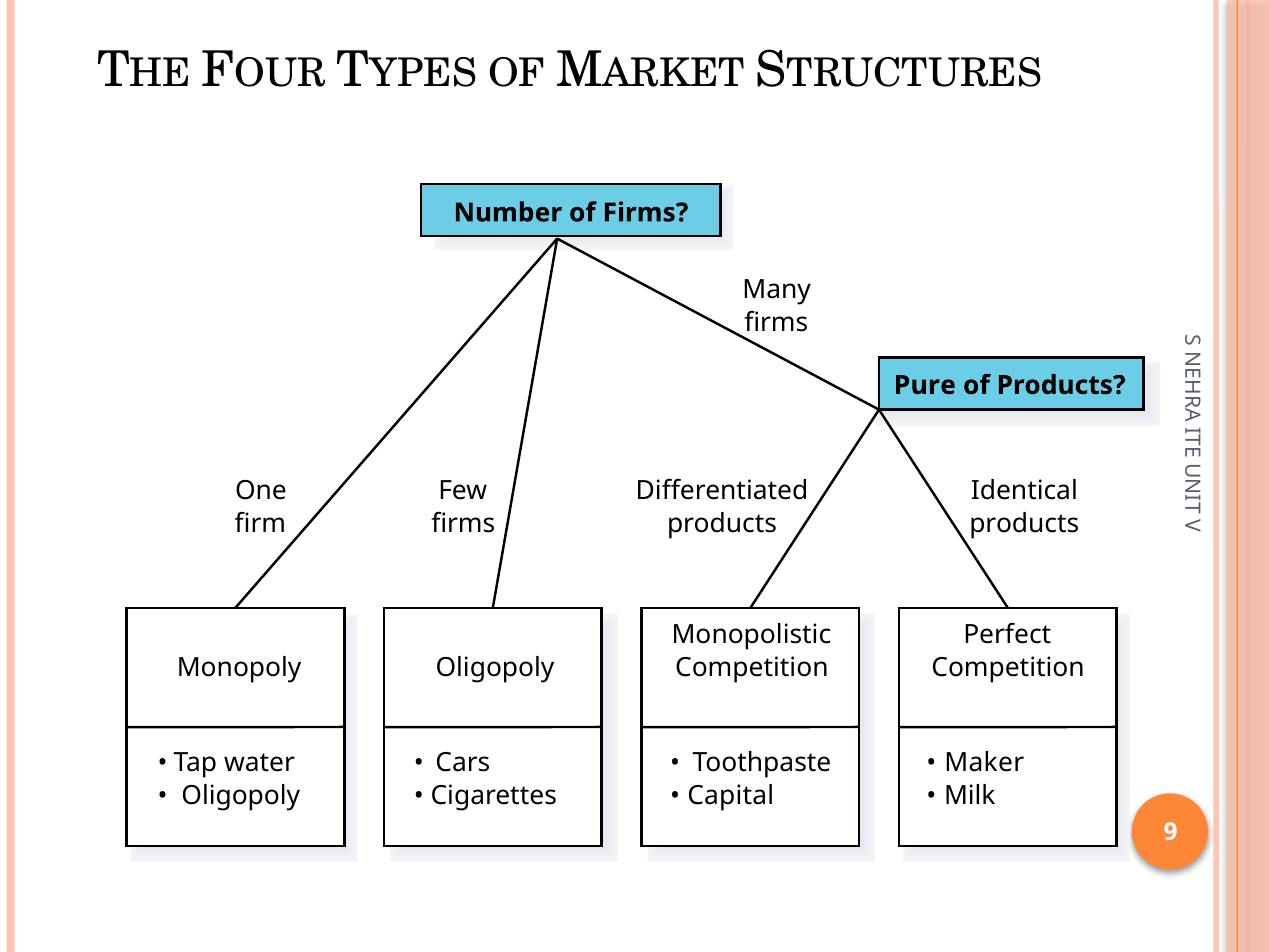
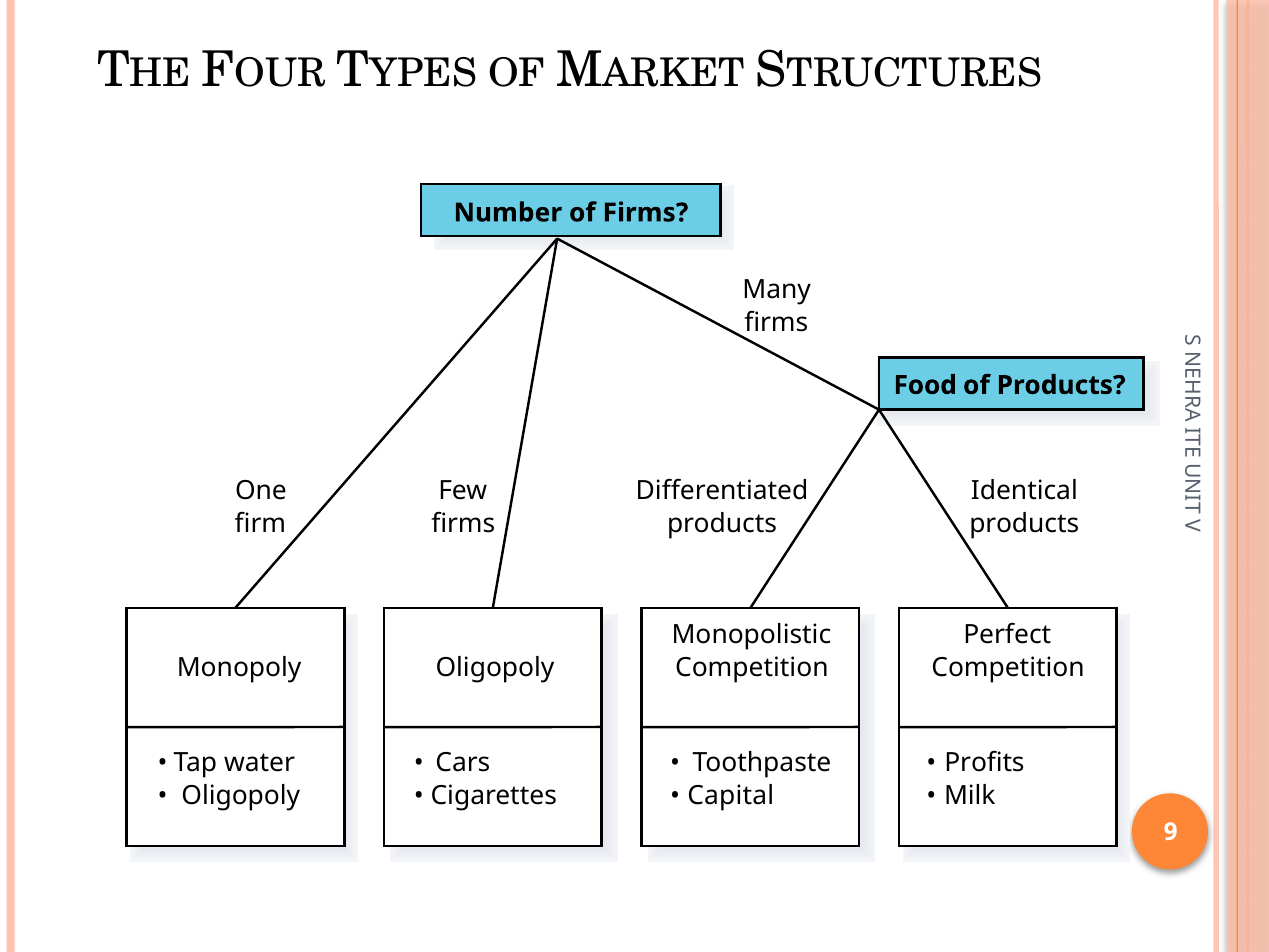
Pure: Pure -> Food
Maker: Maker -> Profits
